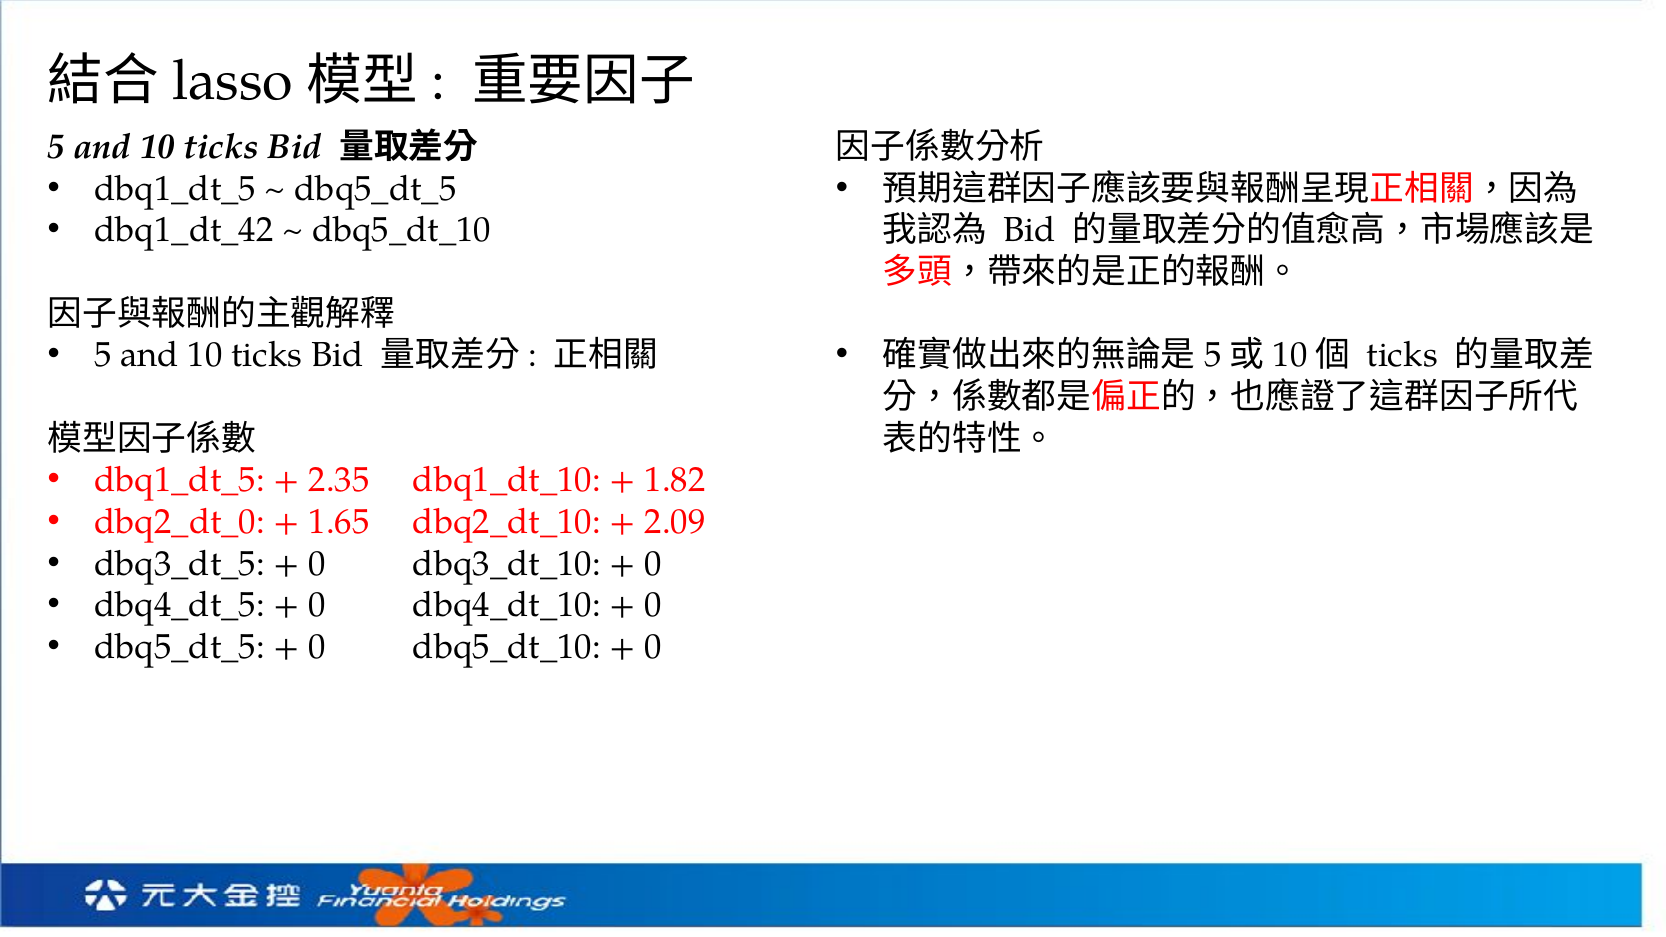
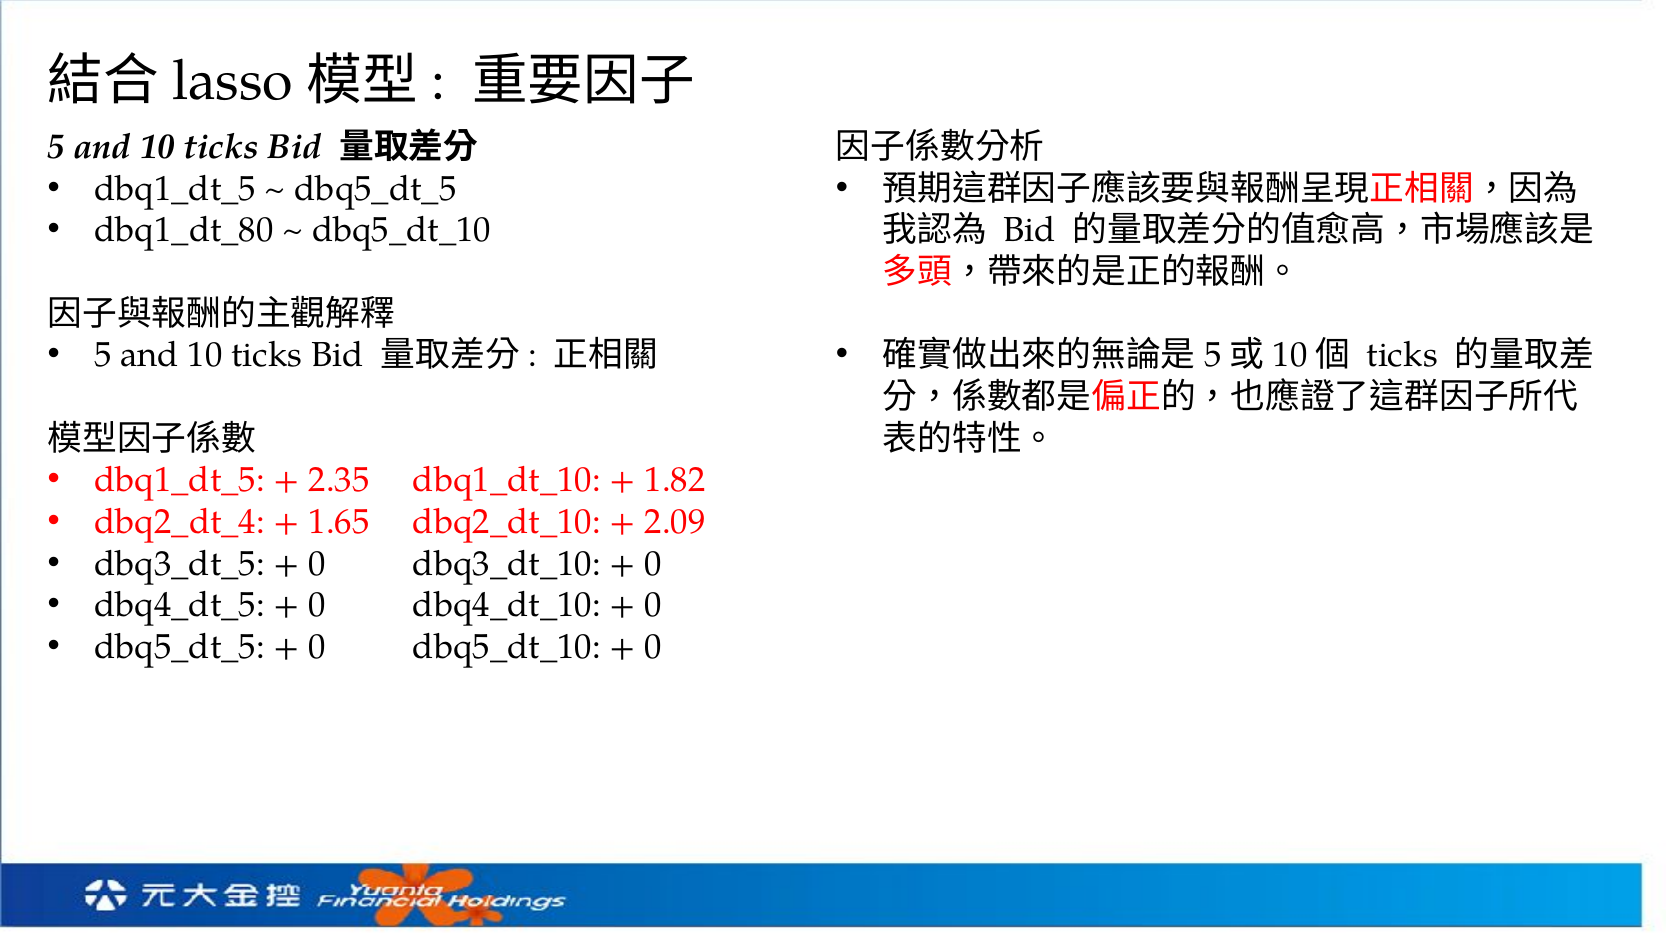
dbq1_dt_42: dbq1_dt_42 -> dbq1_dt_80
dbq2_dt_0: dbq2_dt_0 -> dbq2_dt_4
